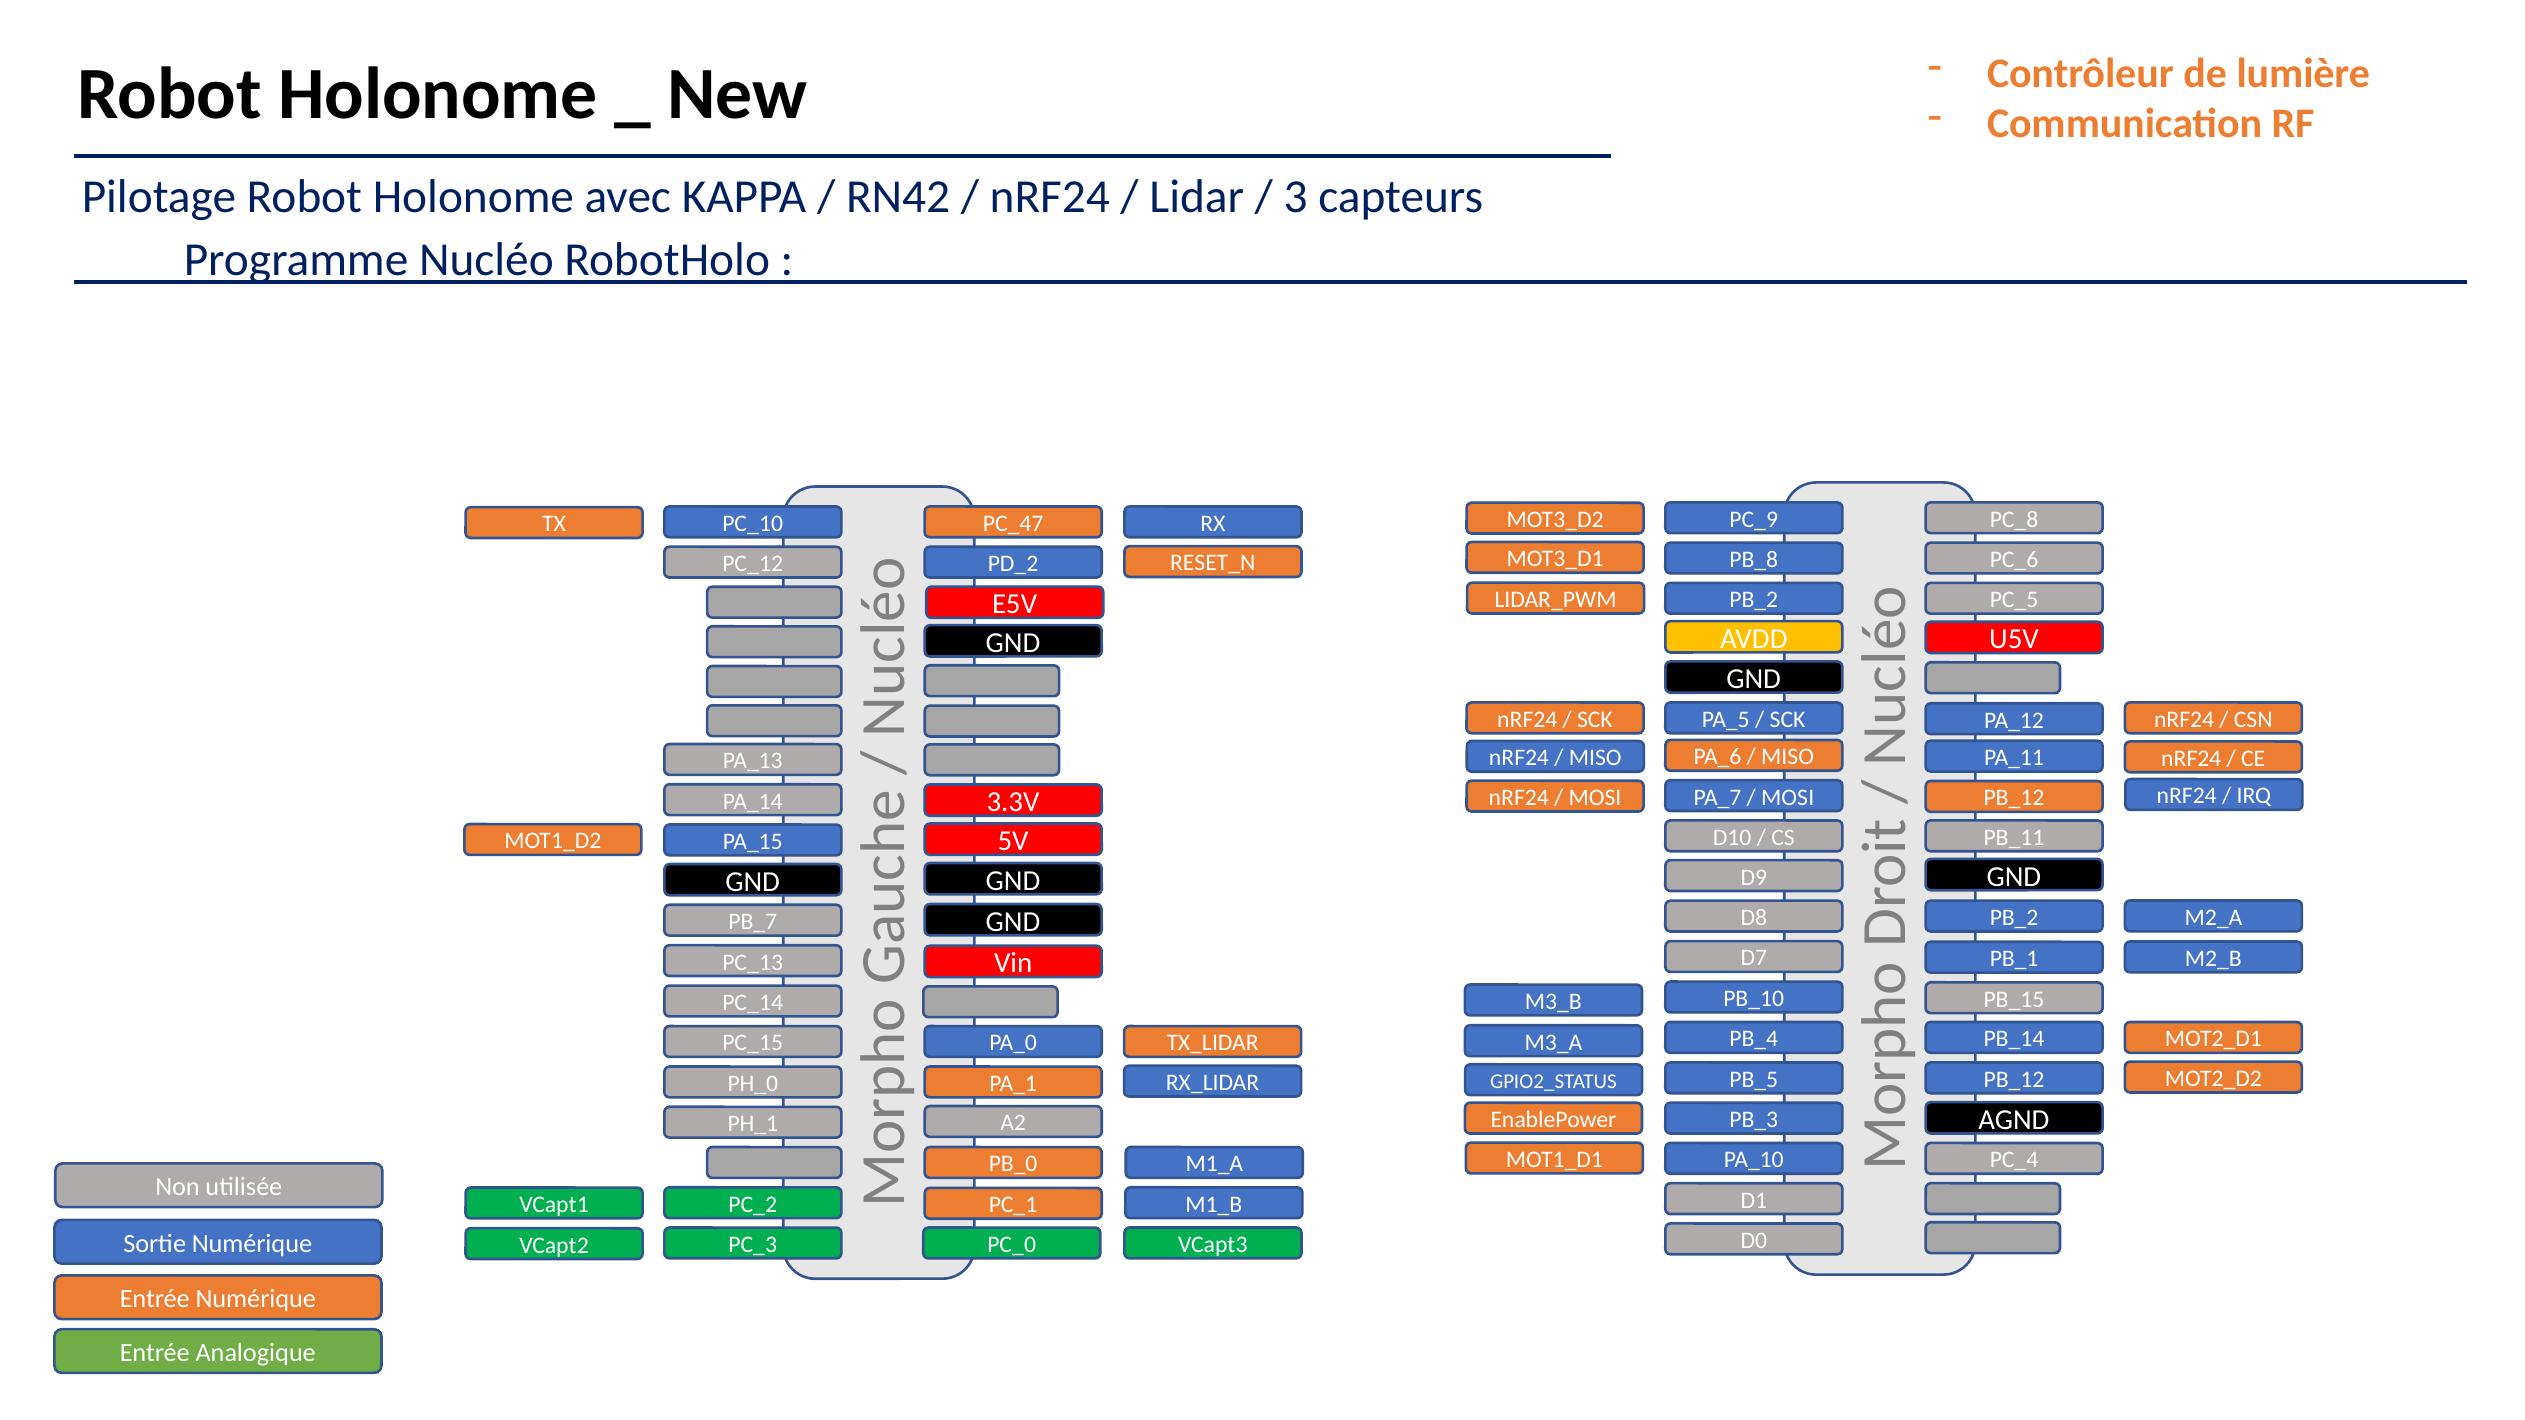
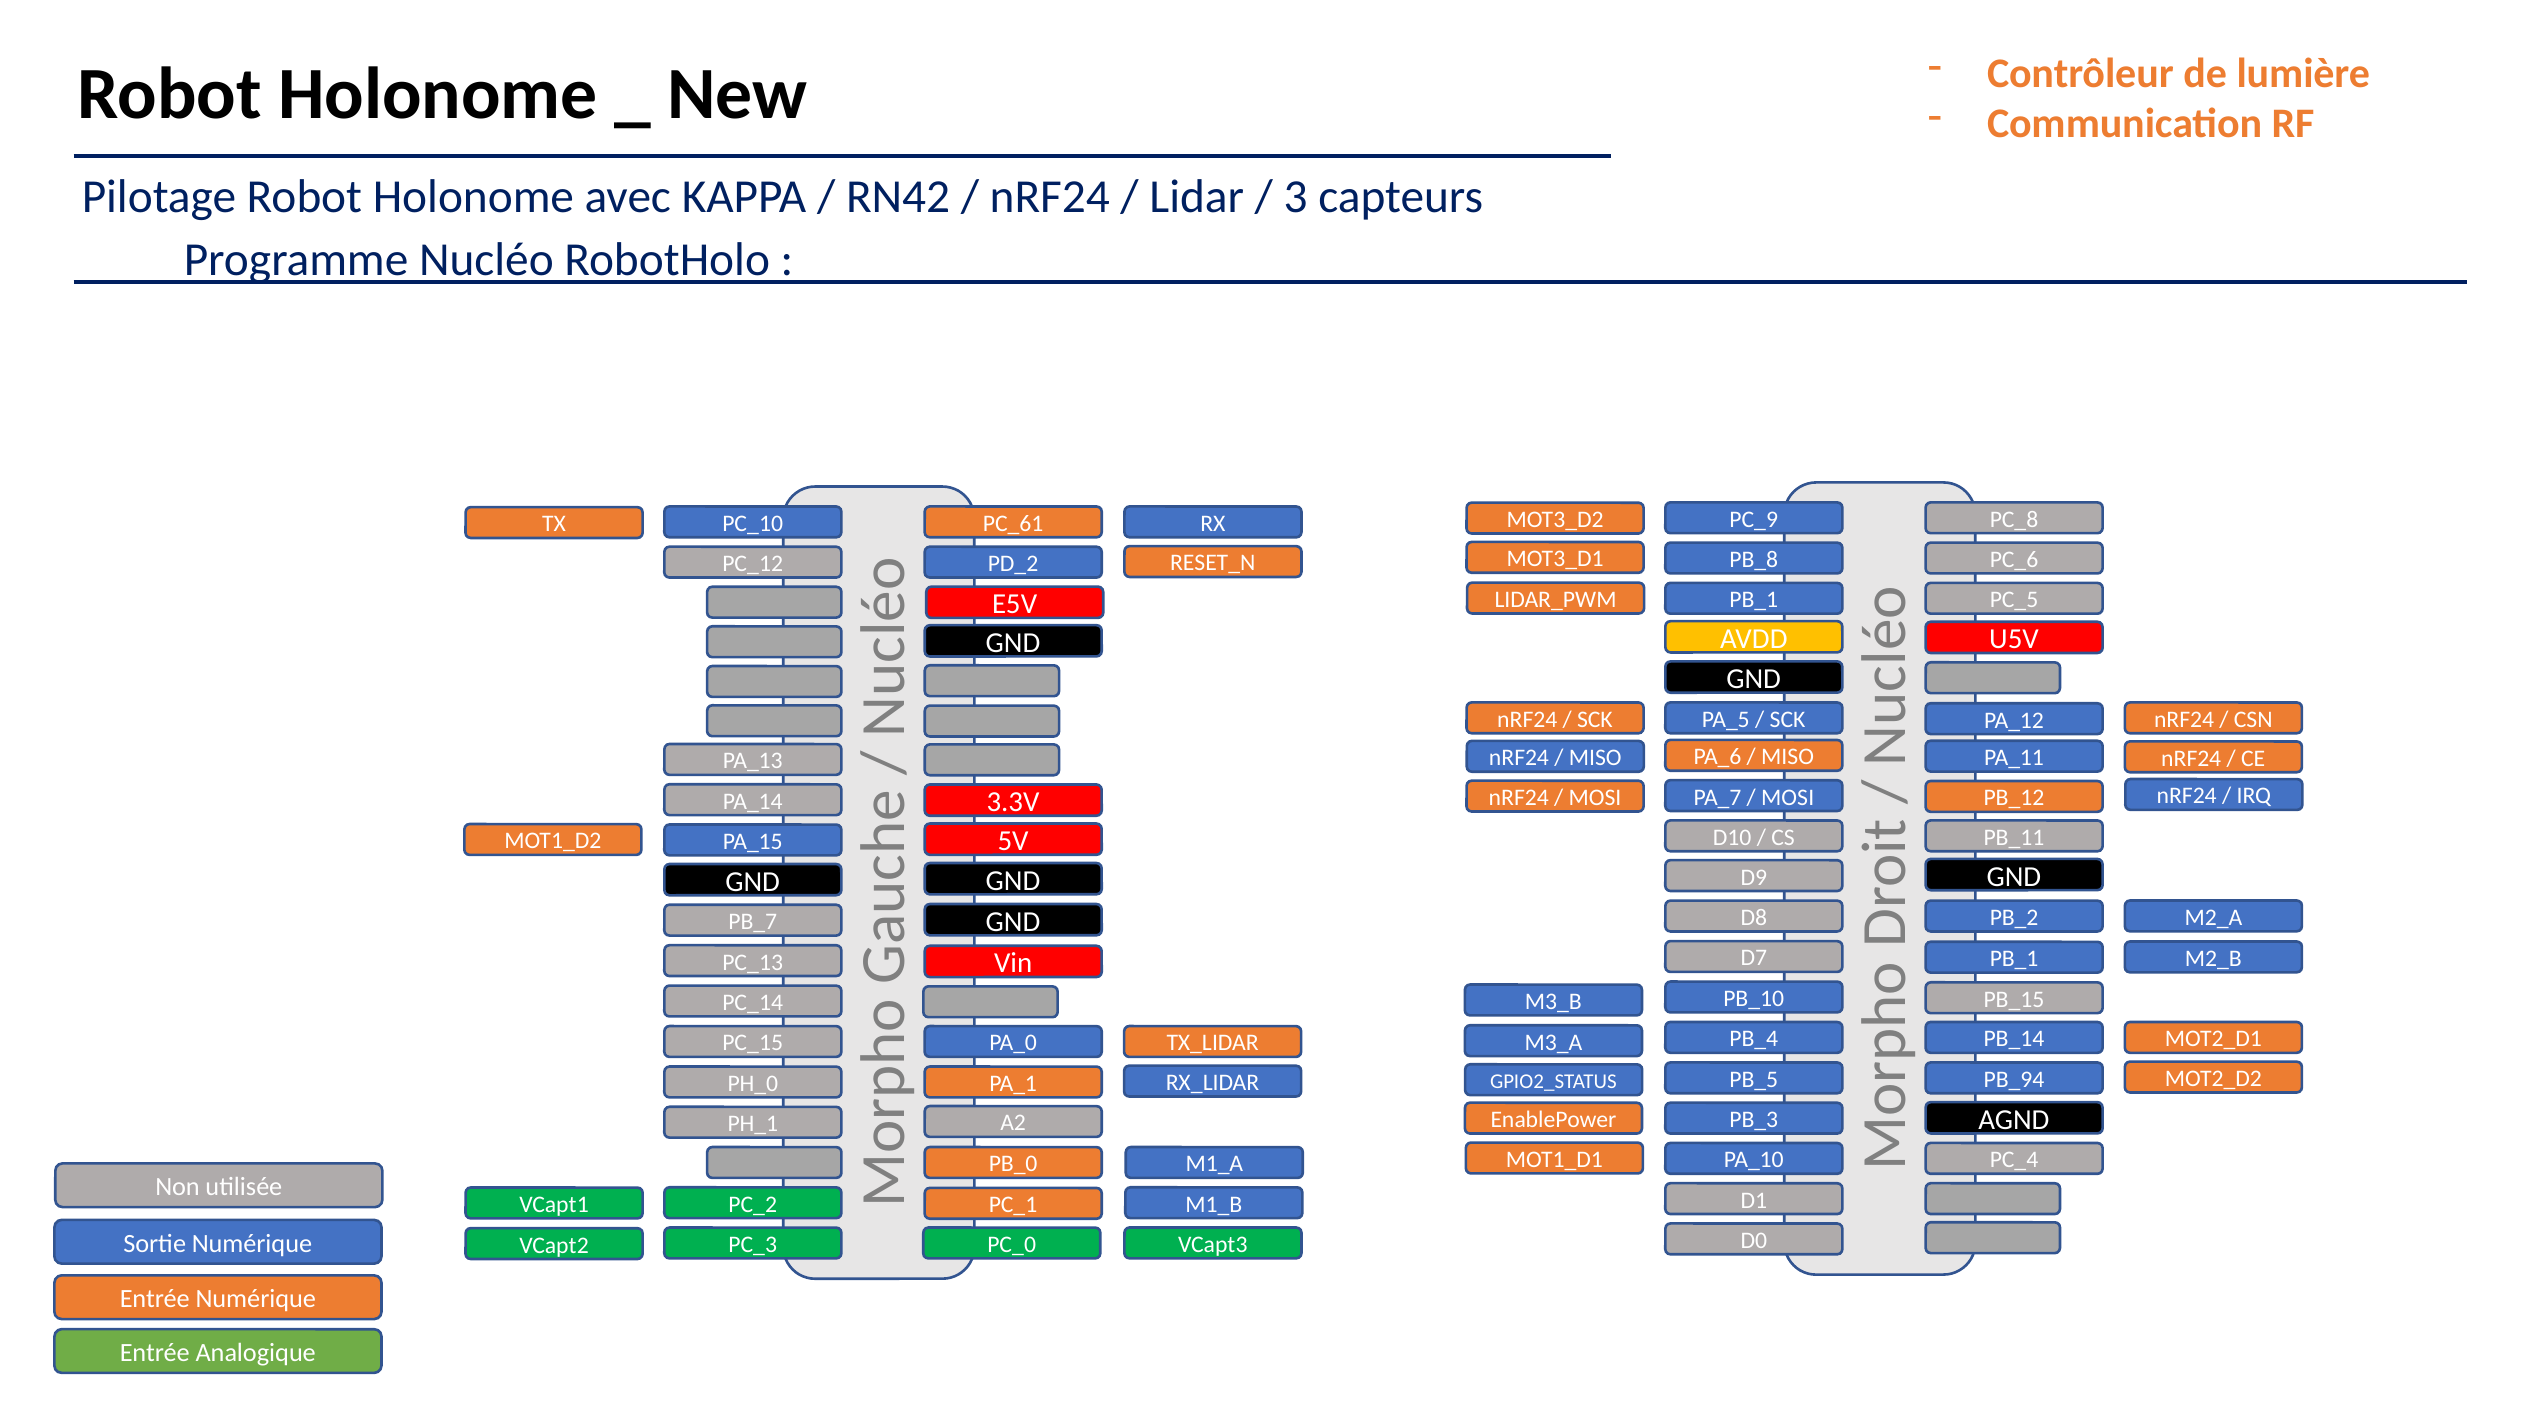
PC_47: PC_47 -> PC_61
PB_2 at (1754, 600): PB_2 -> PB_1
PB_5 PB_12: PB_12 -> PB_94
